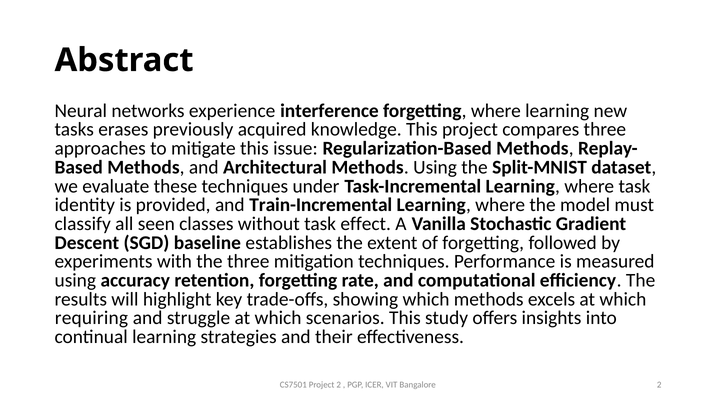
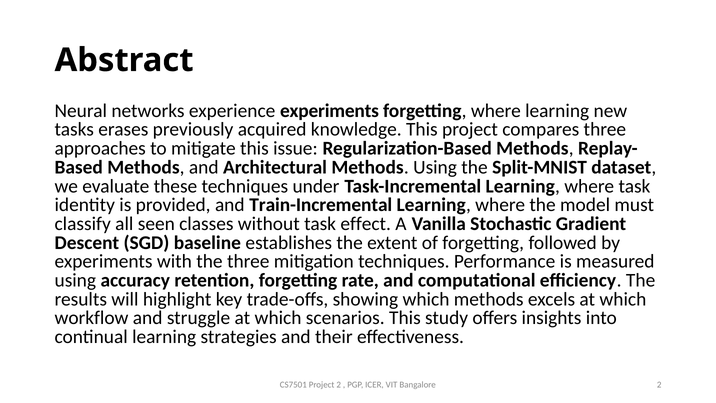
experience interference: interference -> experiments
requiring: requiring -> workflow
